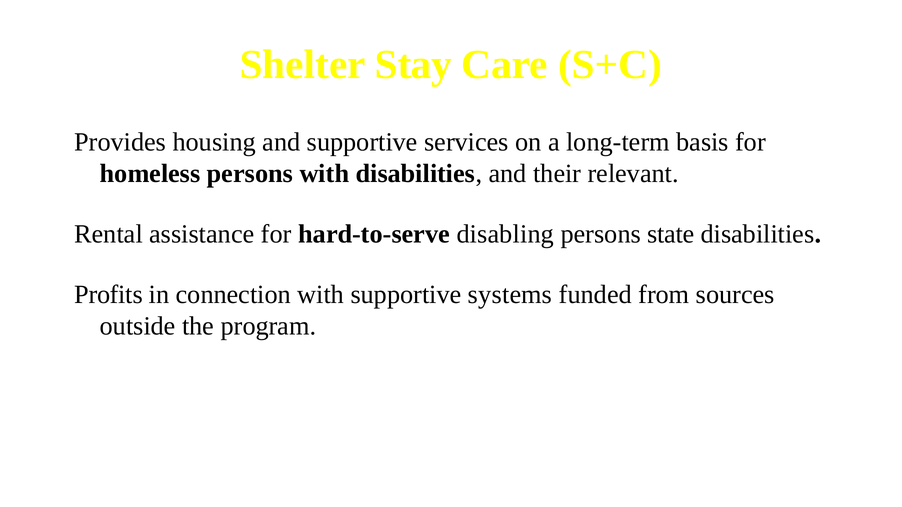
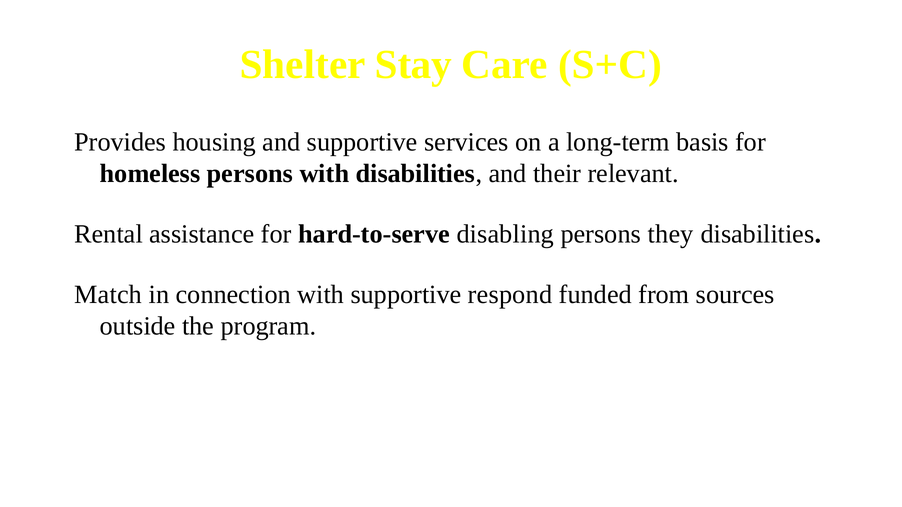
state: state -> they
Profits: Profits -> Match
systems: systems -> respond
